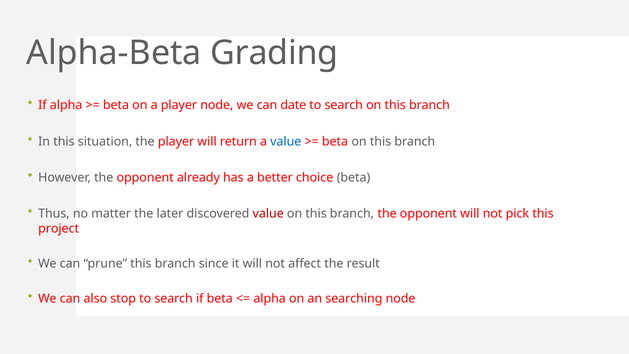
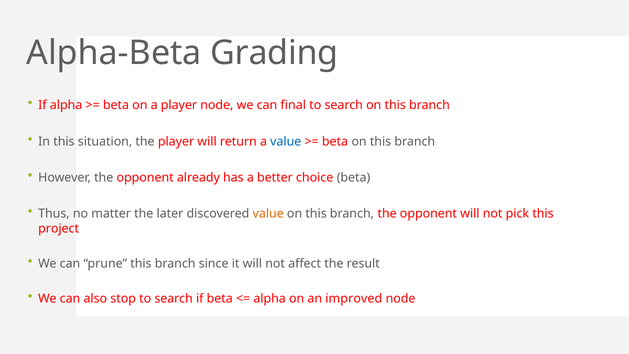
date: date -> final
value at (268, 213) colour: red -> orange
searching: searching -> improved
